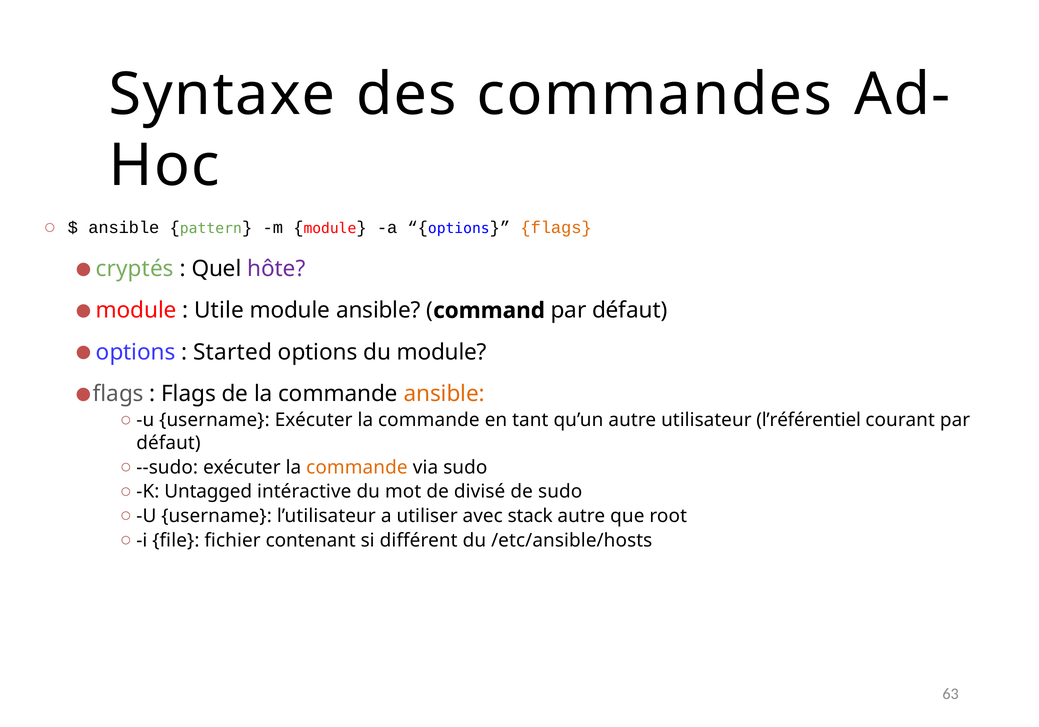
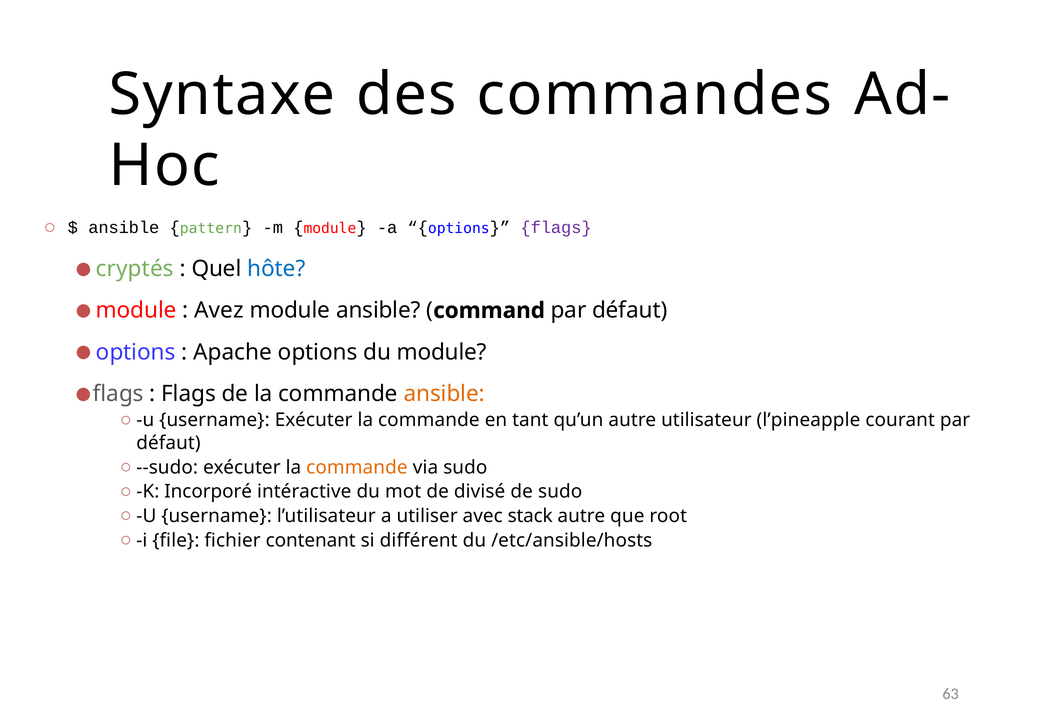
flags at (556, 228) colour: orange -> purple
hôte colour: purple -> blue
Utile: Utile -> Avez
Started: Started -> Apache
l’référentiel: l’référentiel -> l’pineapple
Untagged: Untagged -> Incorporé
